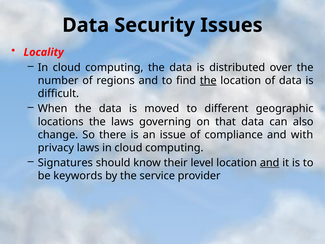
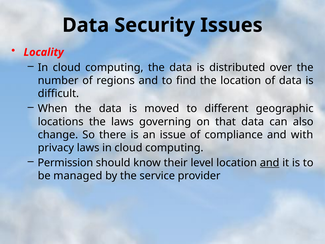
the at (208, 80) underline: present -> none
Signatures: Signatures -> Permission
keywords: keywords -> managed
